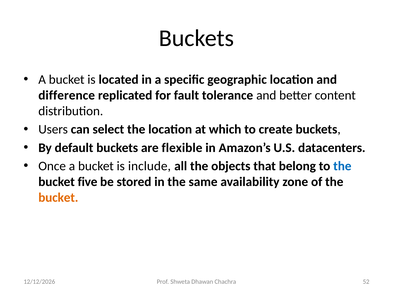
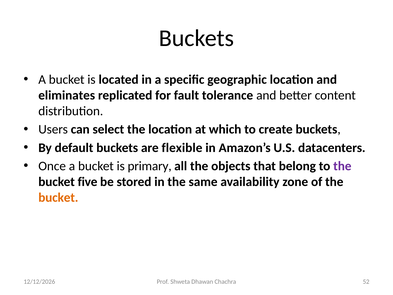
difference: difference -> eliminates
include: include -> primary
the at (342, 166) colour: blue -> purple
